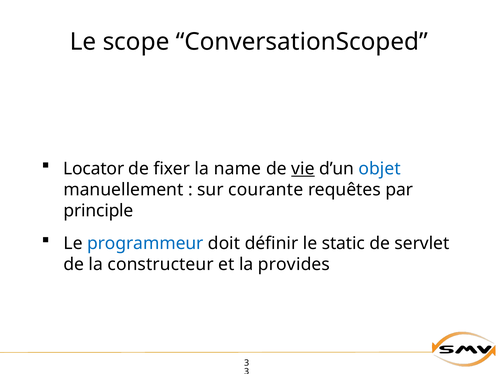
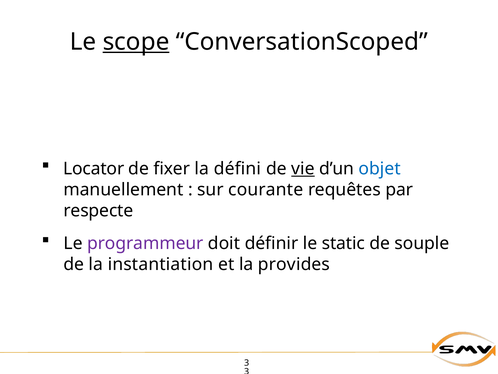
scope underline: none -> present
name: name -> défini
principle: principle -> respecte
programmeur colour: blue -> purple
servlet: servlet -> souple
constructeur: constructeur -> instantiation
